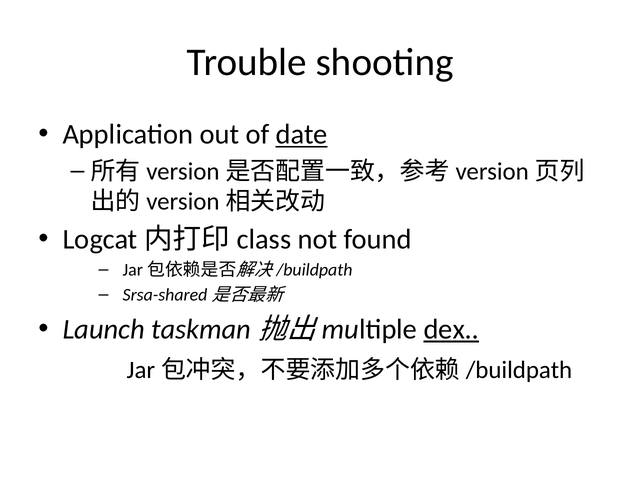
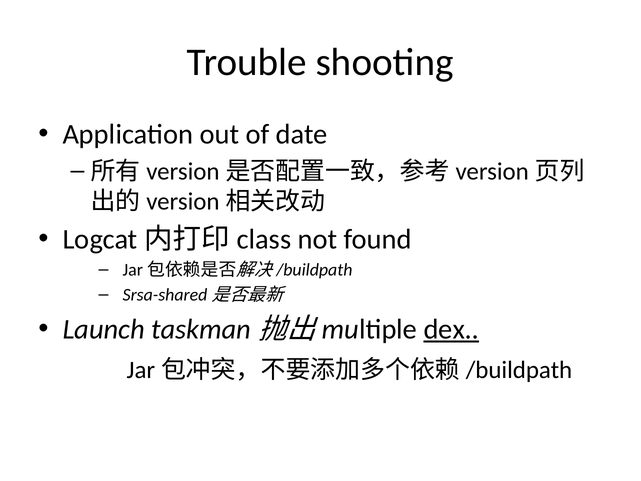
date underline: present -> none
